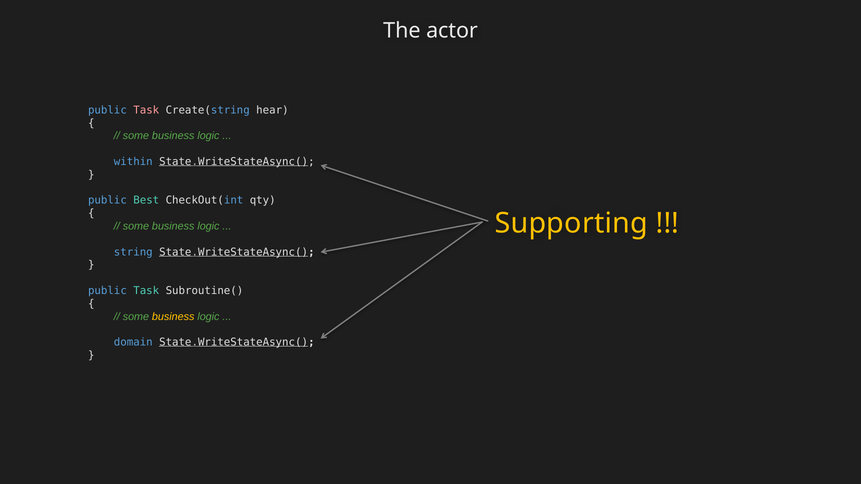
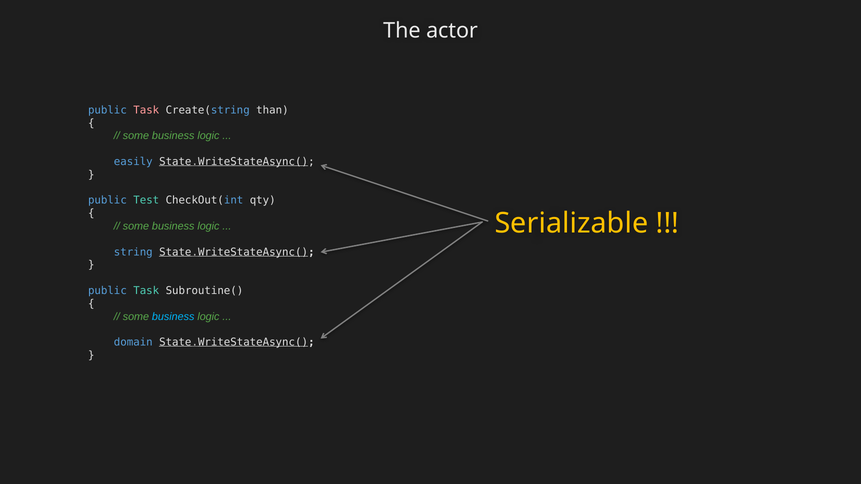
hear: hear -> than
within: within -> easily
Best: Best -> Test
Supporting: Supporting -> Serializable
business at (173, 317) colour: yellow -> light blue
